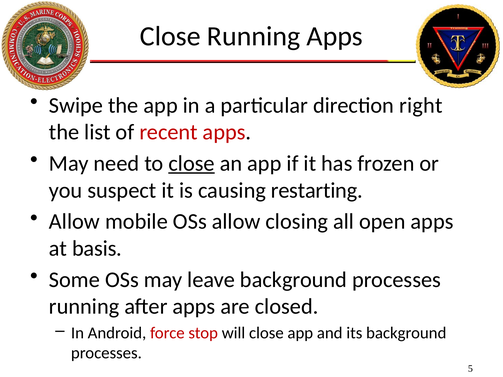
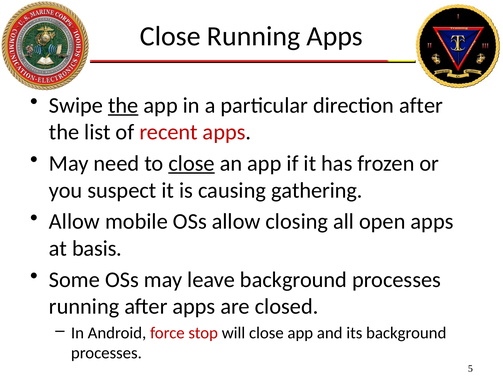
the at (123, 105) underline: none -> present
direction right: right -> after
restarting: restarting -> gathering
